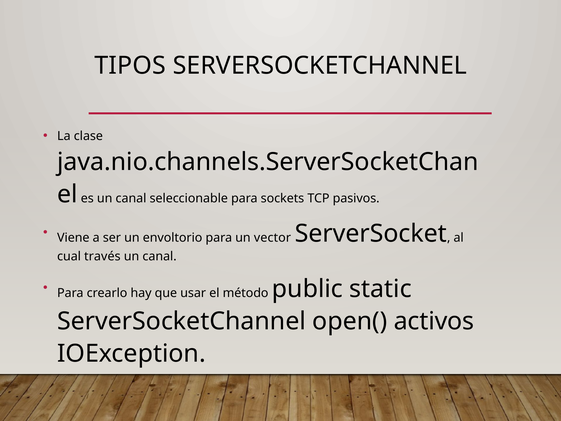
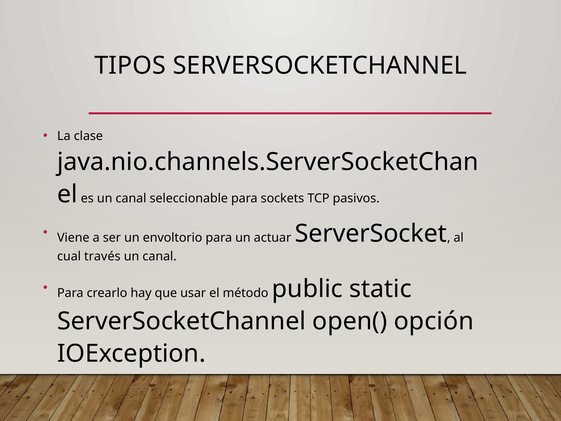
vector: vector -> actuar
activos: activos -> opción
